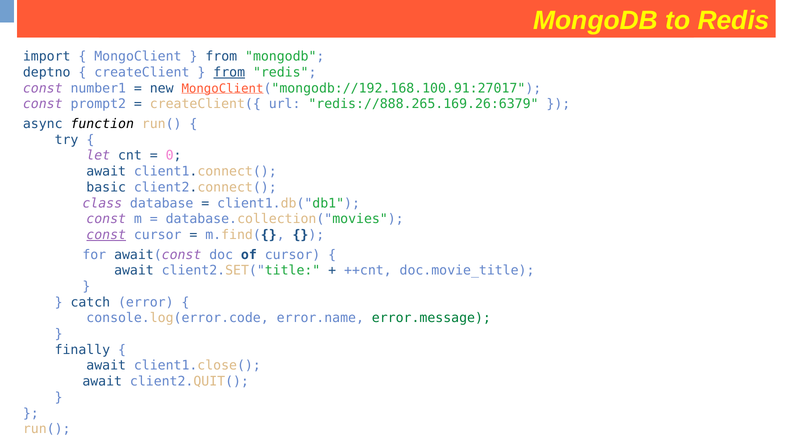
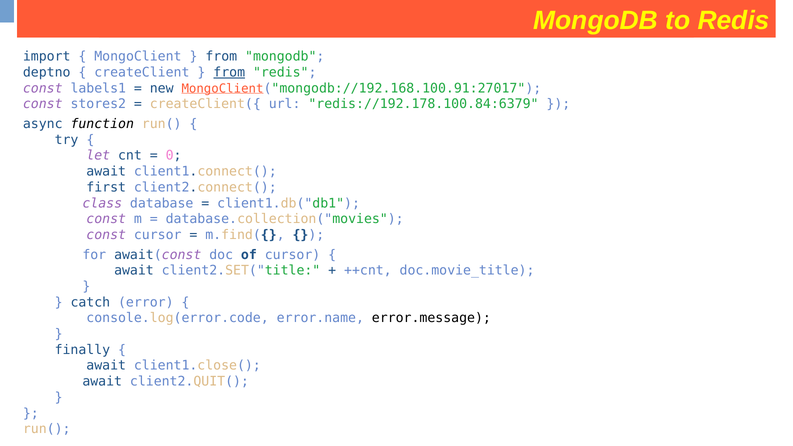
number1: number1 -> labels1
prompt2: prompt2 -> stores2
redis://888.265.169.26:6379: redis://888.265.169.26:6379 -> redis://192.178.100.84:6379
basic: basic -> first
const at (106, 235) underline: present -> none
error.message colour: green -> black
